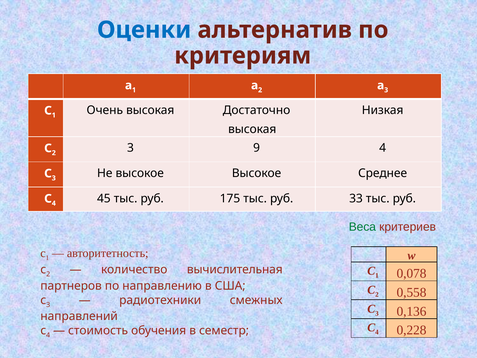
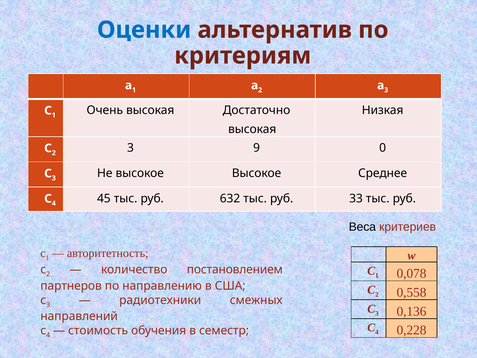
9 4: 4 -> 0
175: 175 -> 632
Веса colour: green -> black
вычислительная: вычислительная -> постановлением
